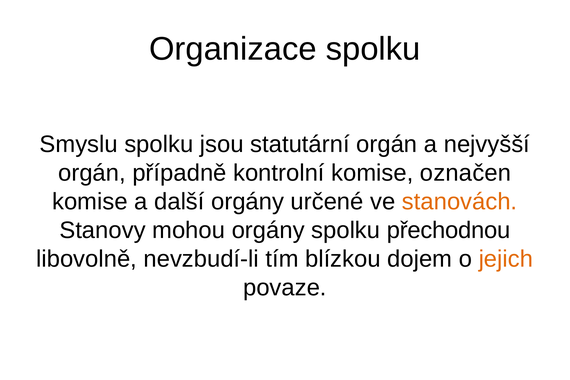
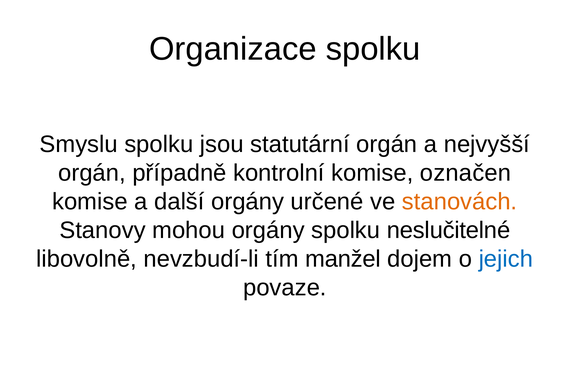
přechodnou: přechodnou -> neslučitelné
blízkou: blízkou -> manžel
jejich colour: orange -> blue
